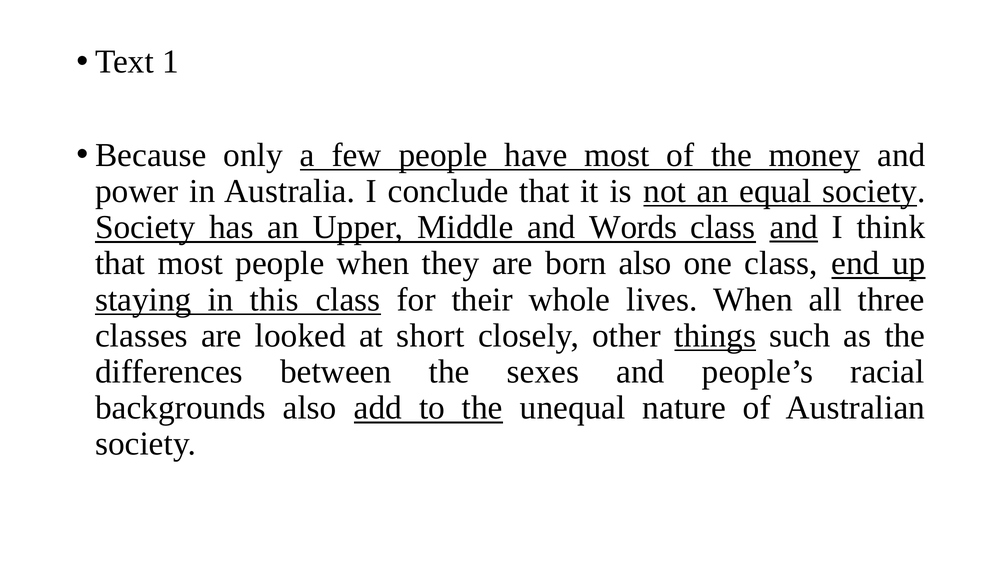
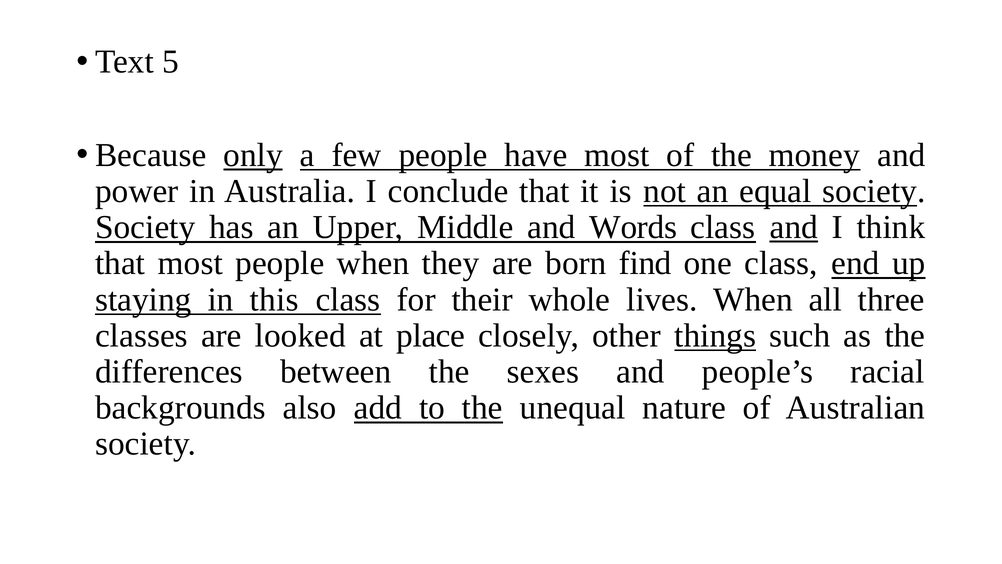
1: 1 -> 5
only underline: none -> present
born also: also -> find
short: short -> place
